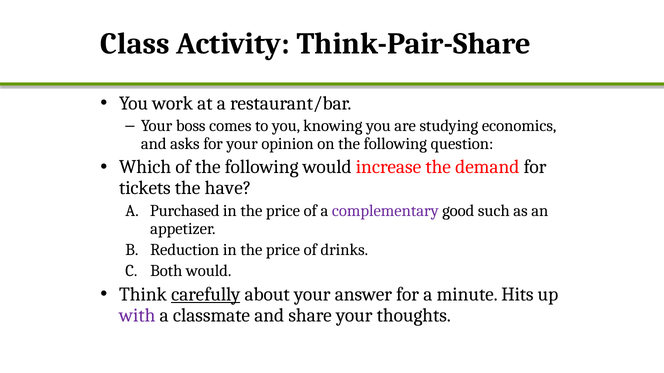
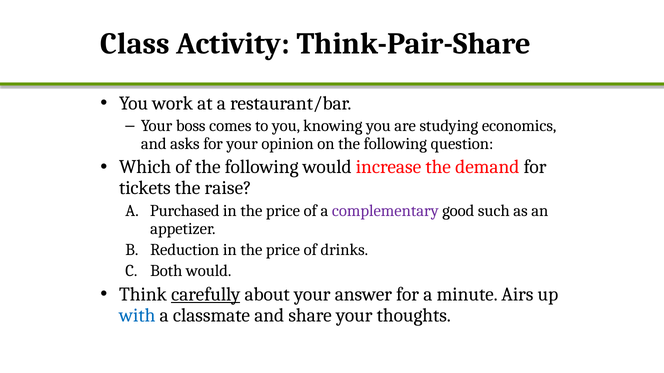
have: have -> raise
Hits: Hits -> Airs
with colour: purple -> blue
